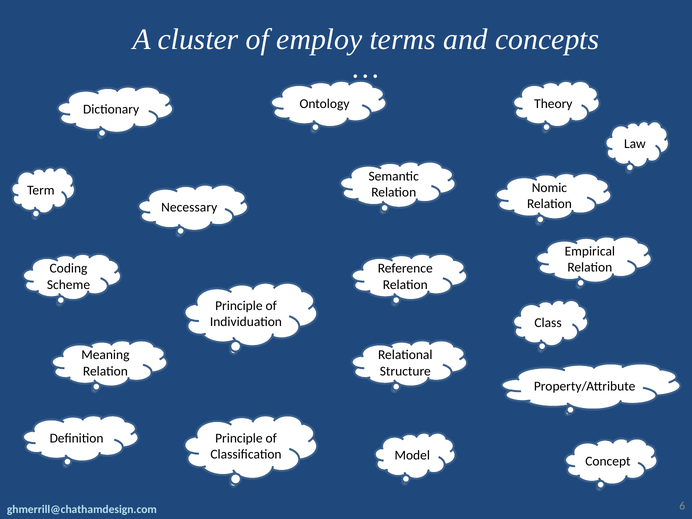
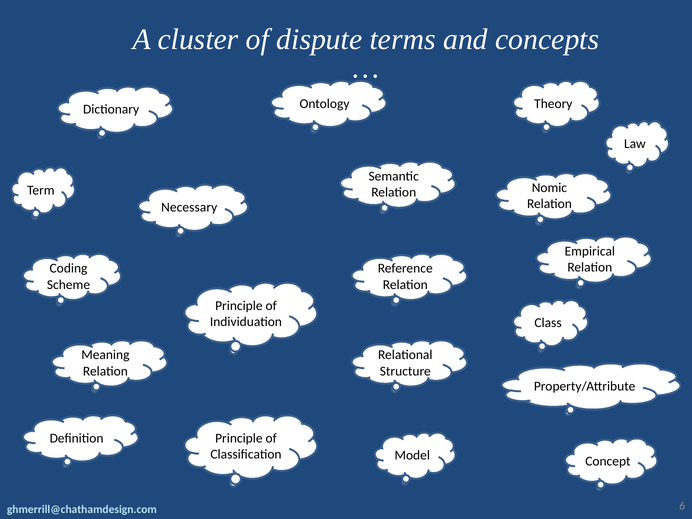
employ: employ -> dispute
